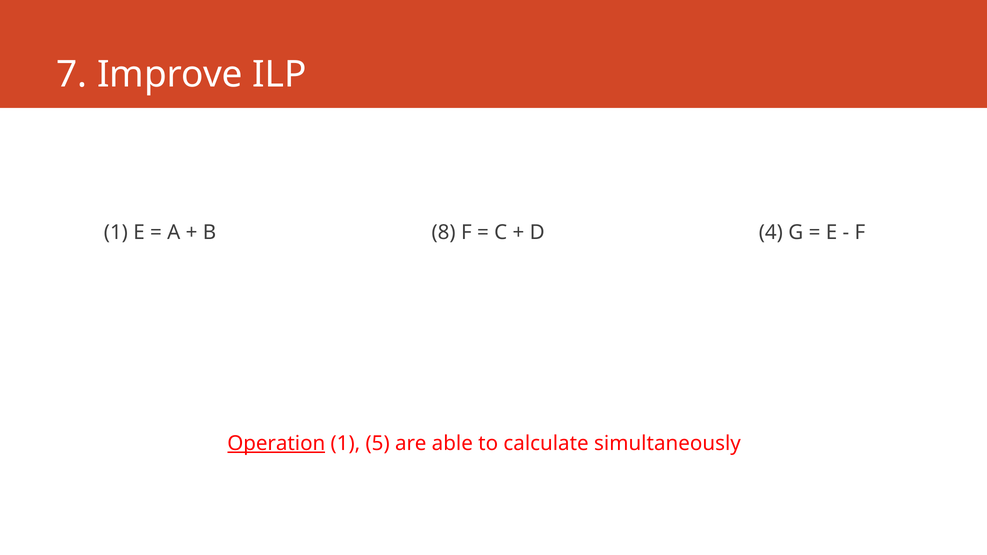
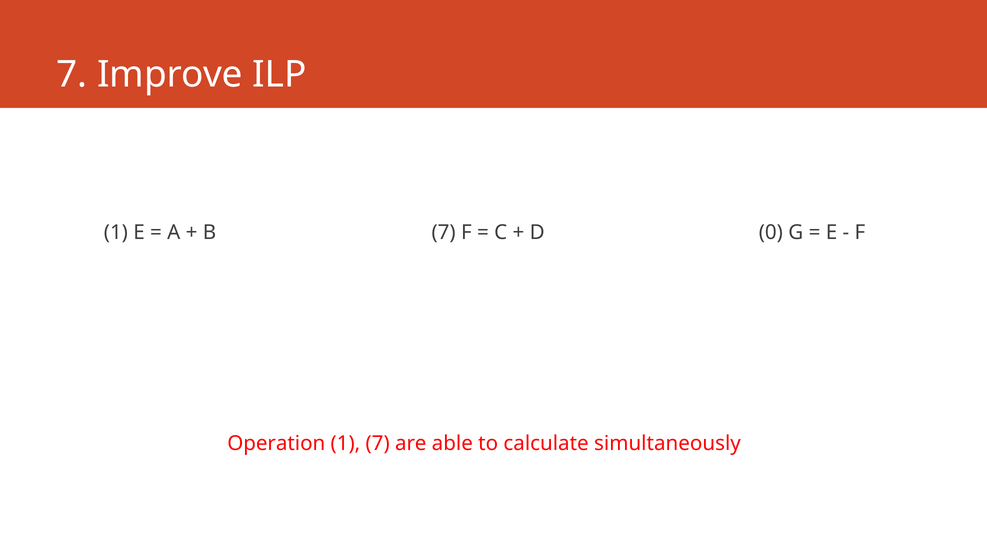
B 8: 8 -> 7
4: 4 -> 0
Operation underline: present -> none
1 5: 5 -> 7
